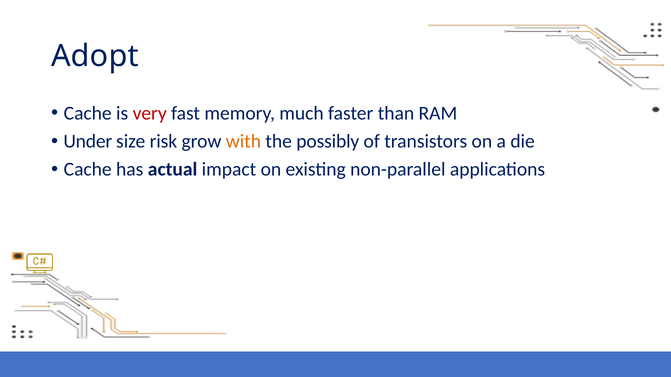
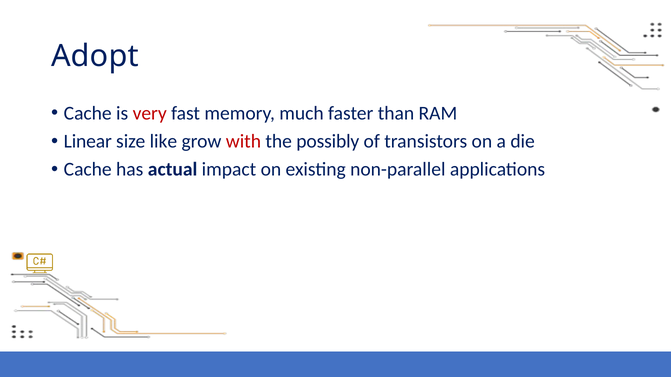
Under: Under -> Linear
risk: risk -> like
with colour: orange -> red
